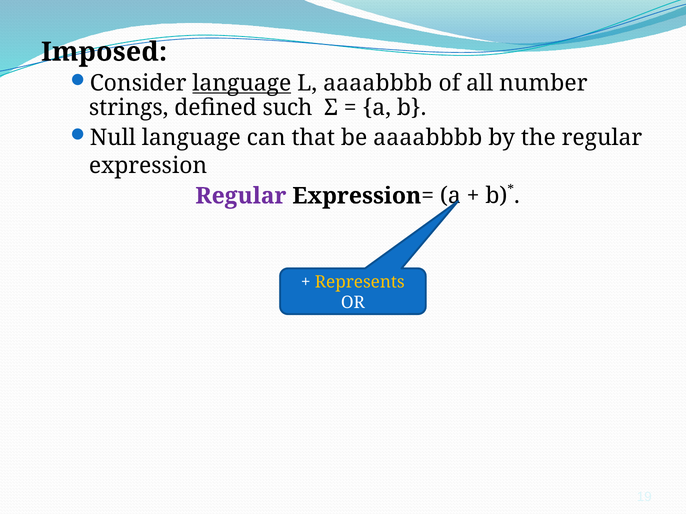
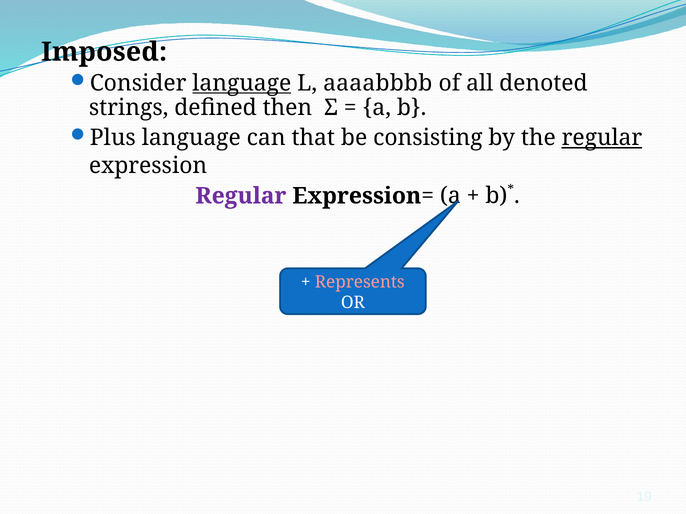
number: number -> denoted
such: such -> then
Null: Null -> Plus
be aaaabbbb: aaaabbbb -> consisting
regular at (602, 138) underline: none -> present
Represents colour: yellow -> pink
